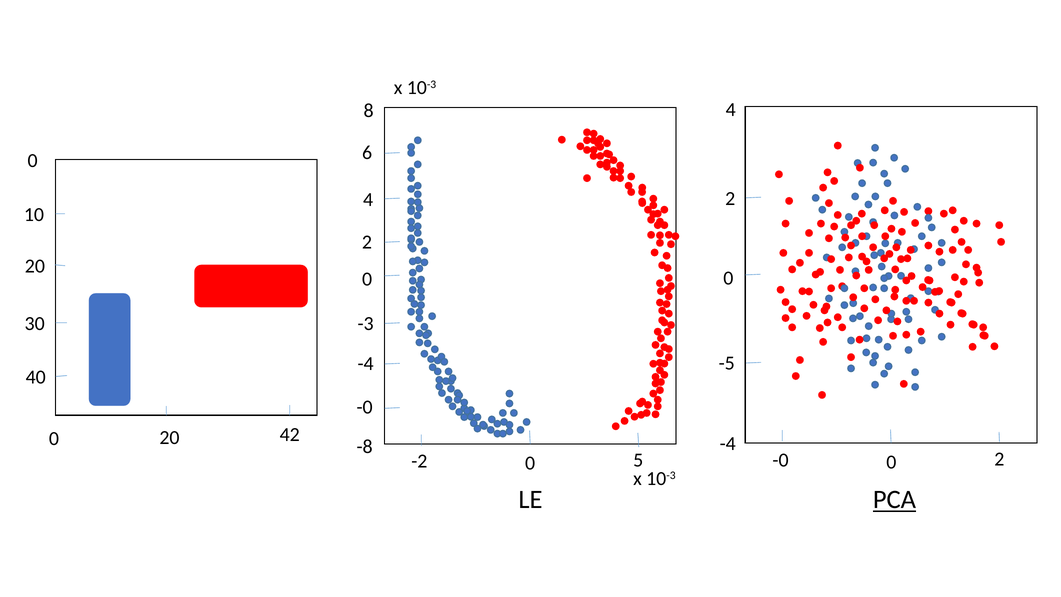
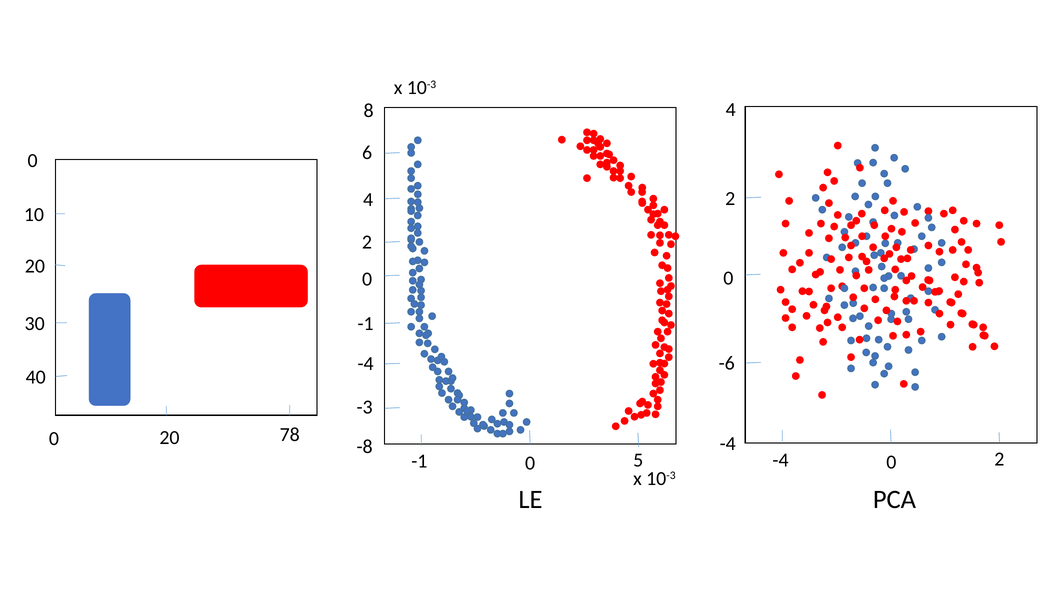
-3 at (366, 324): -3 -> -1
-5: -5 -> -6
-0 at (365, 407): -0 -> -3
42: 42 -> 78
-0 at (781, 460): -0 -> -4
-2 at (419, 461): -2 -> -1
PCA underline: present -> none
